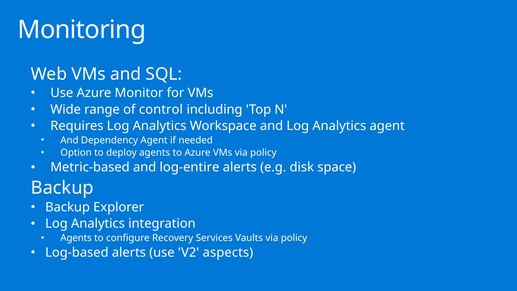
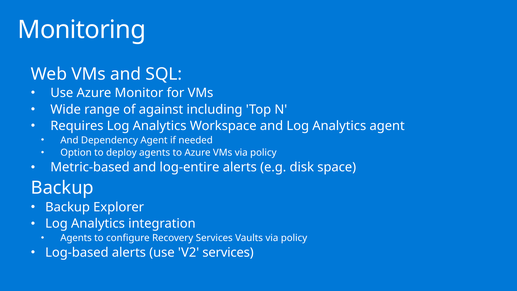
control: control -> against
V2 aspects: aspects -> services
